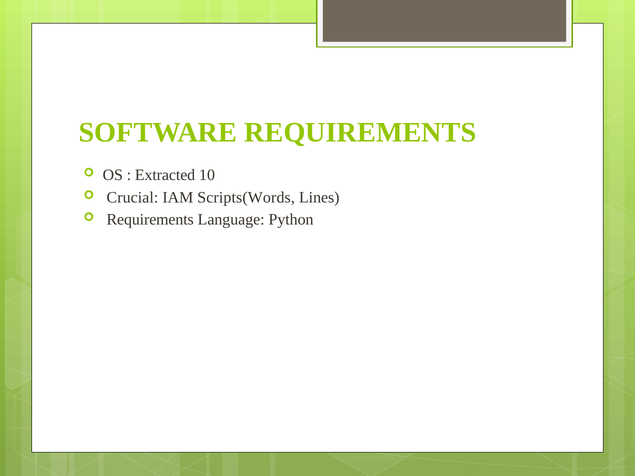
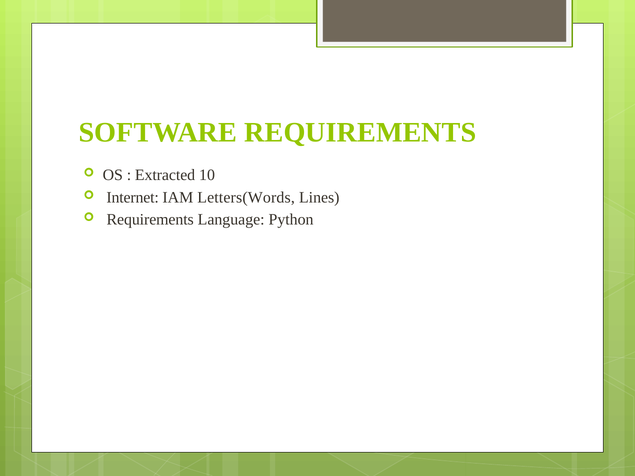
Crucial: Crucial -> Internet
Scripts(Words: Scripts(Words -> Letters(Words
